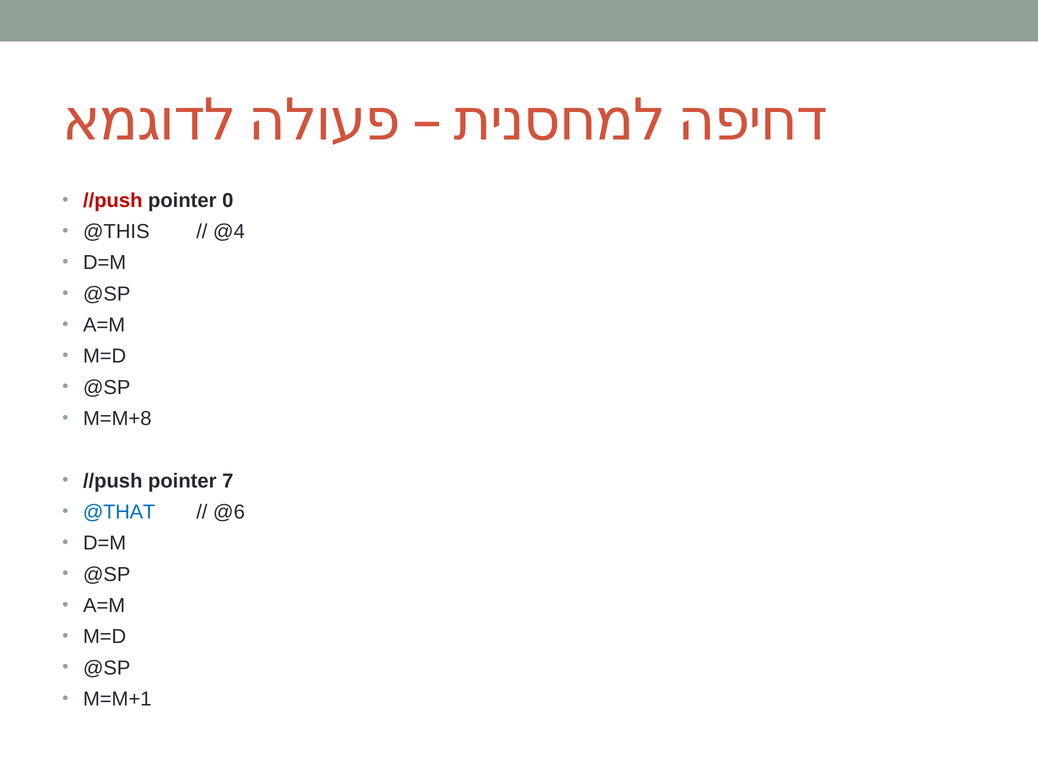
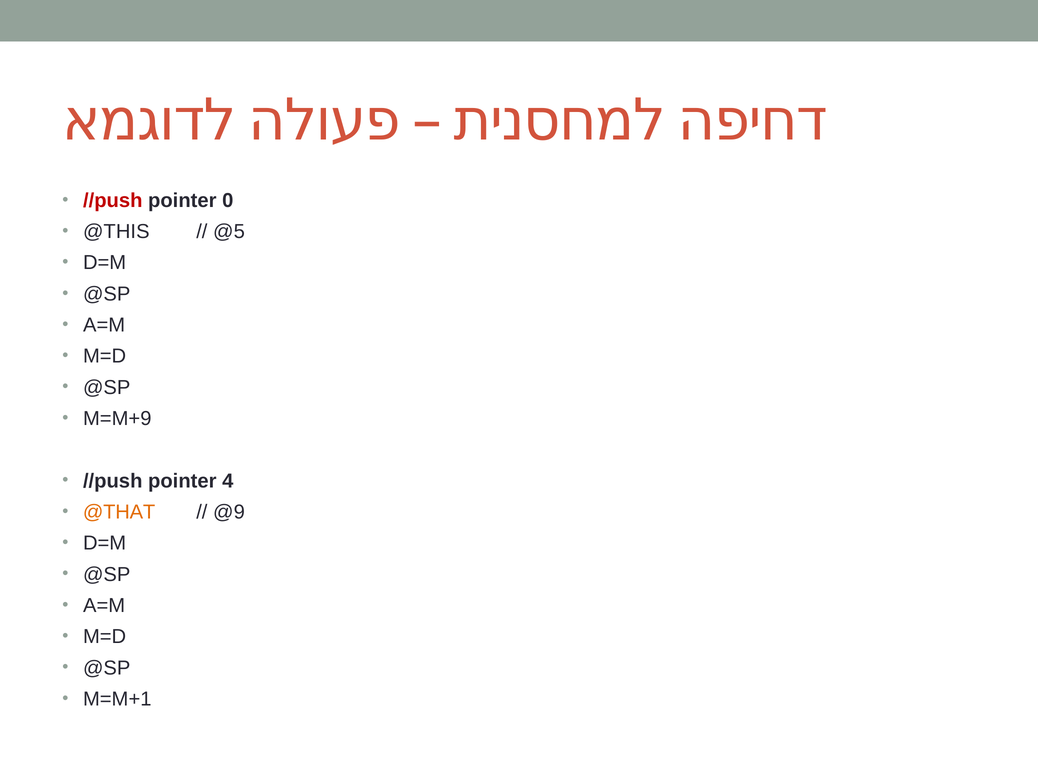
@4: @4 -> @5
M=M+8: M=M+8 -> M=M+9
7: 7 -> 4
@THAT colour: blue -> orange
@6: @6 -> @9
